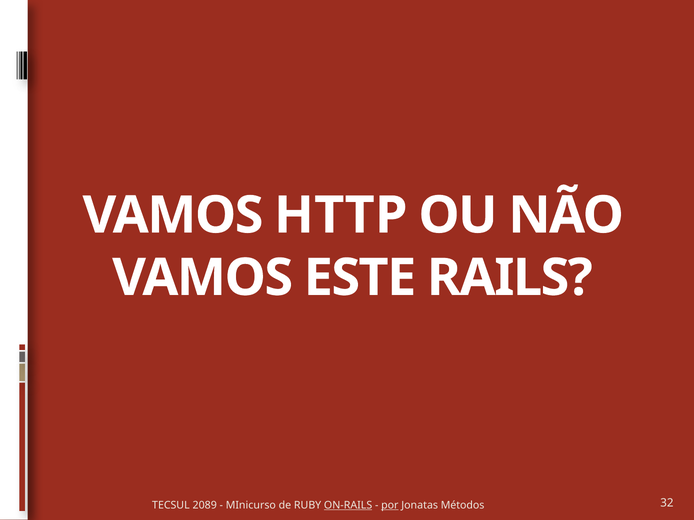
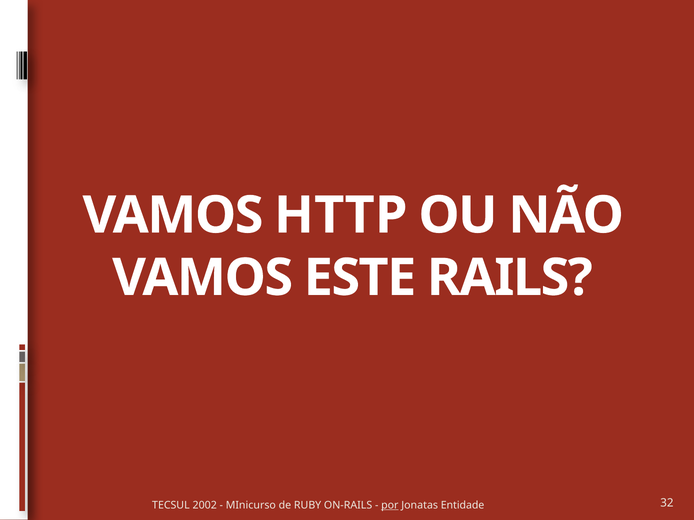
2089: 2089 -> 2002
ON-RAILS underline: present -> none
Métodos: Métodos -> Entidade
